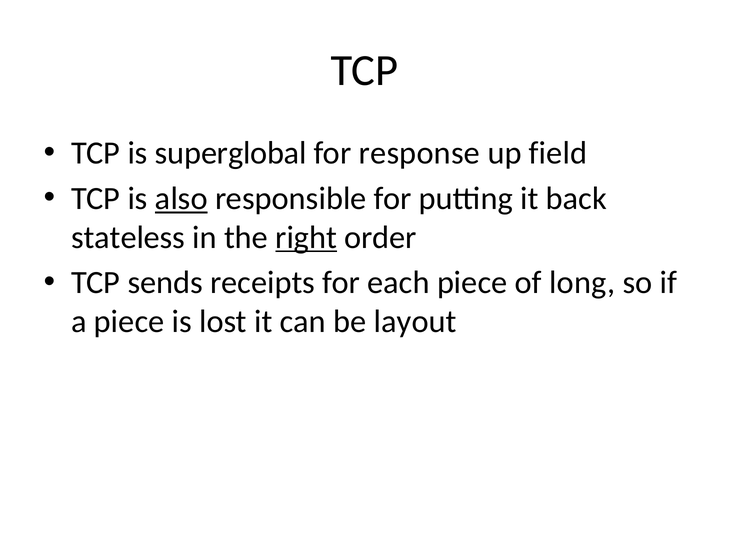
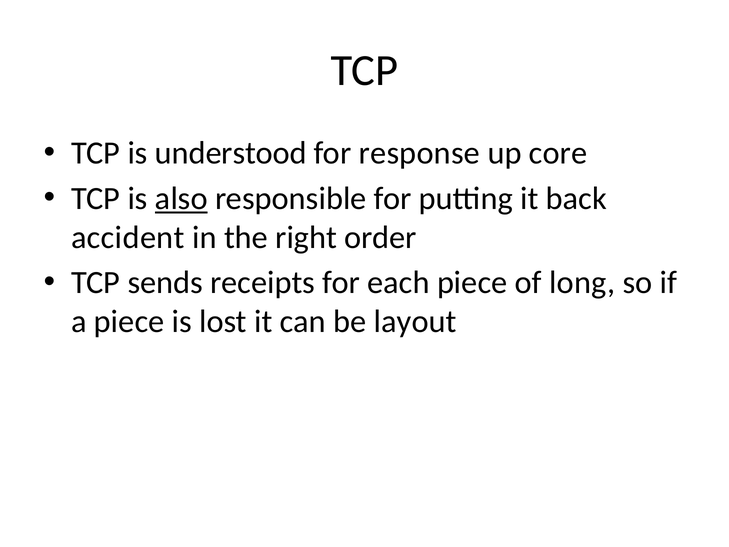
superglobal: superglobal -> understood
field: field -> core
stateless: stateless -> accident
right underline: present -> none
